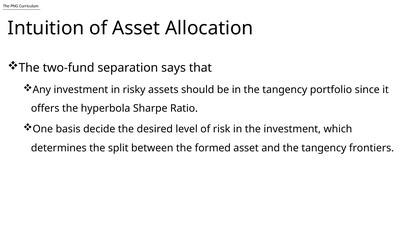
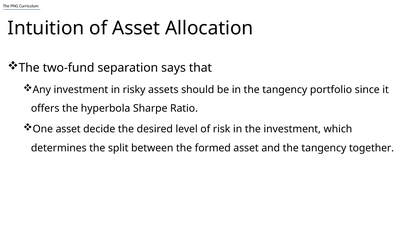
One basis: basis -> asset
frontiers: frontiers -> together
